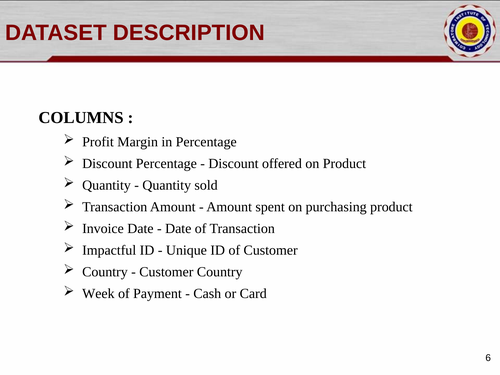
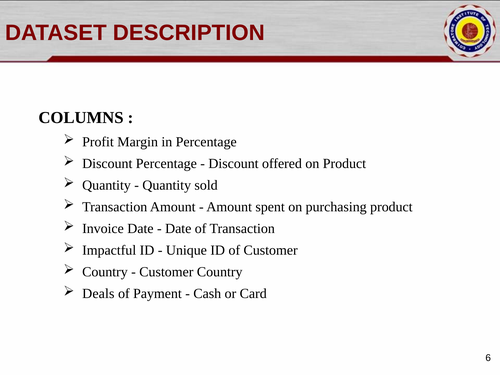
Week: Week -> Deals
